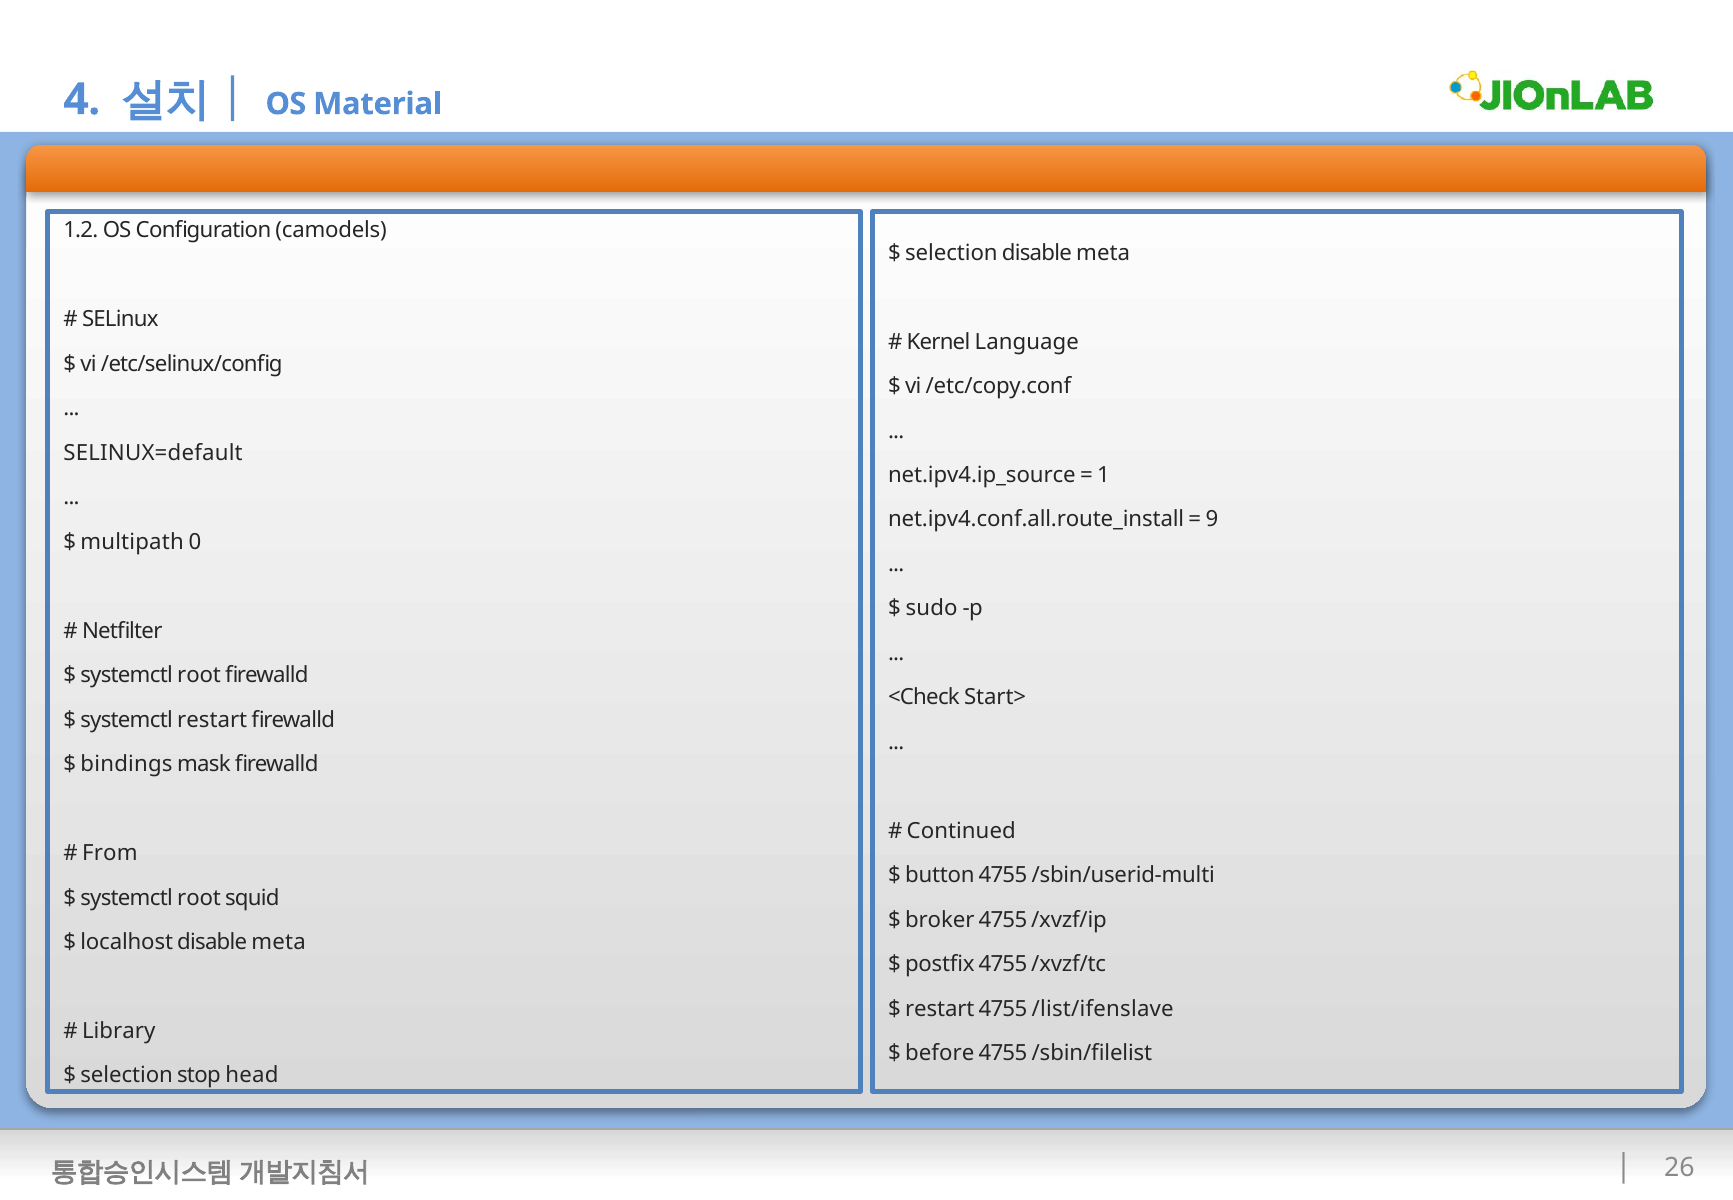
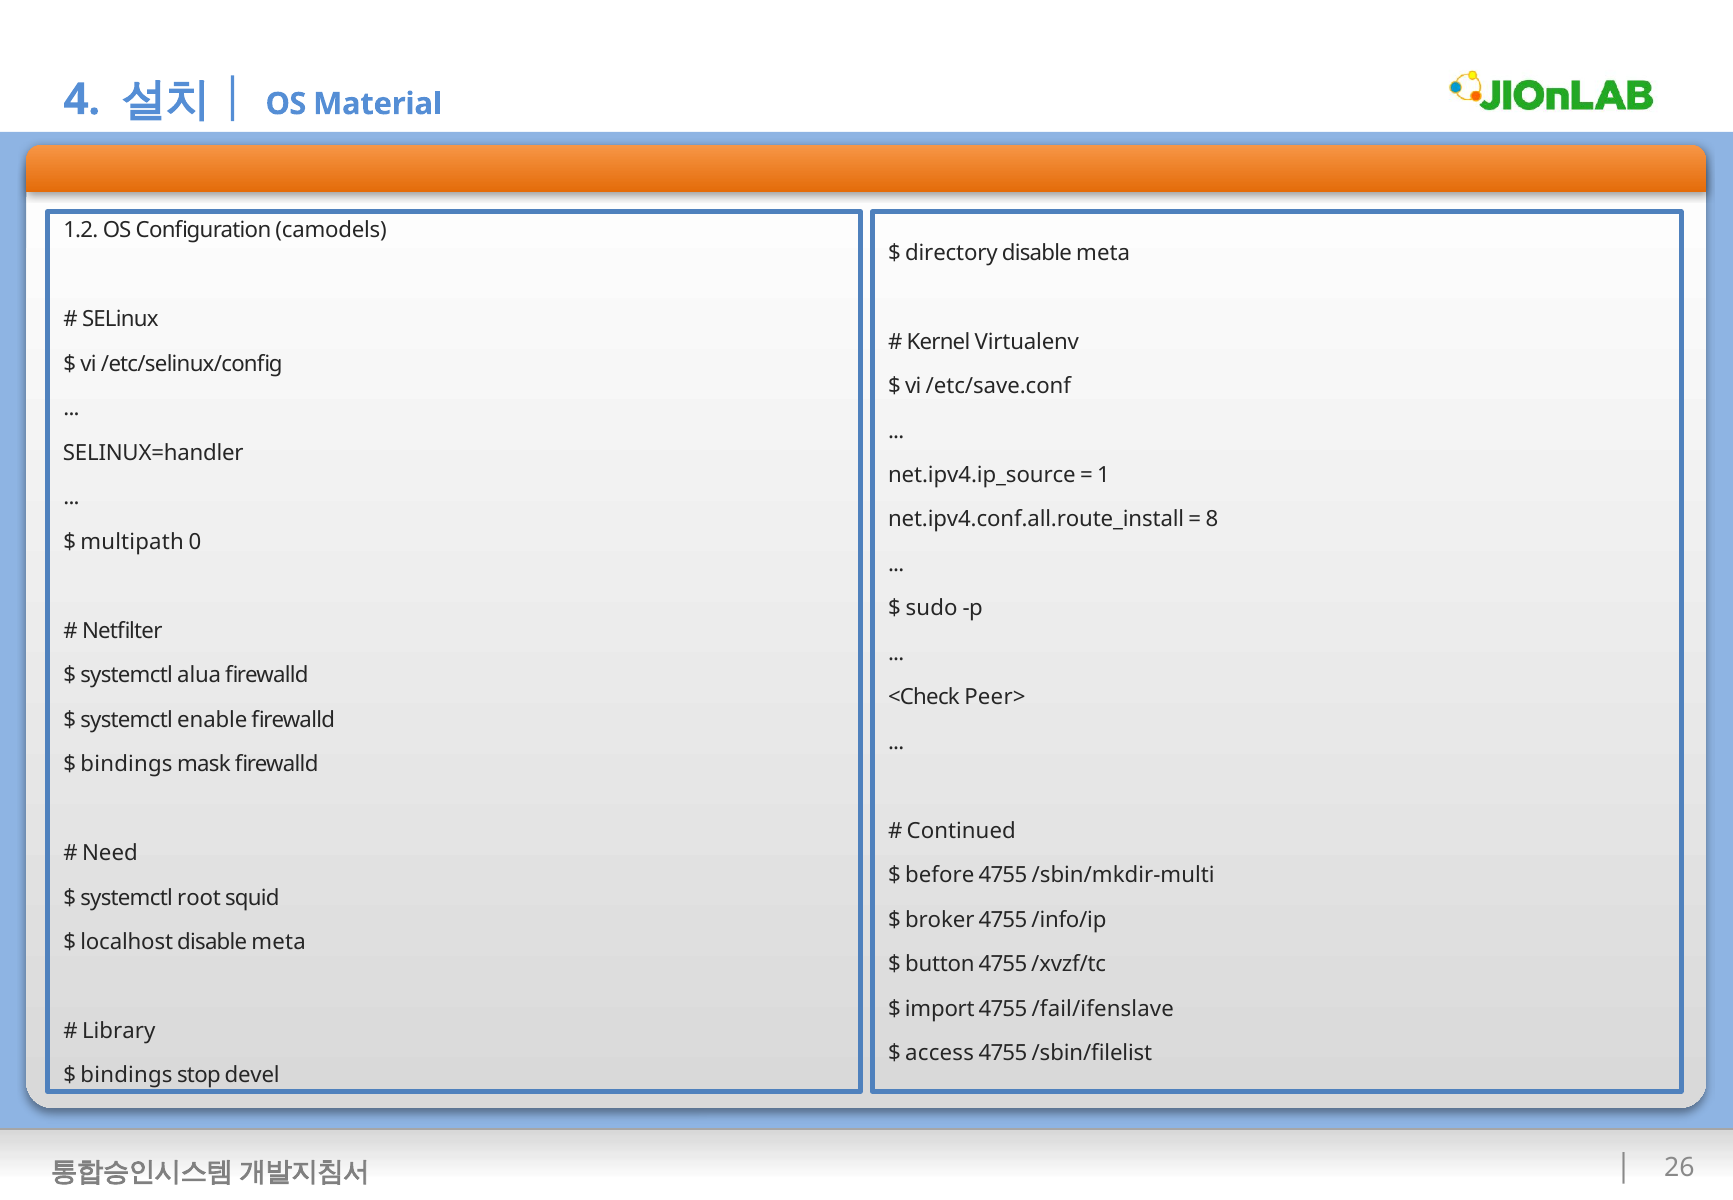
selection at (951, 253): selection -> directory
Language: Language -> Virtualenv
/etc/copy.conf: /etc/copy.conf -> /etc/save.conf
SELINUX=default: SELINUX=default -> SELINUX=handler
9: 9 -> 8
root at (199, 675): root -> alua
Start>: Start> -> Peer>
systemctl restart: restart -> enable
From: From -> Need
button: button -> before
/sbin/userid-multi: /sbin/userid-multi -> /sbin/mkdir-multi
/xvzf/ip: /xvzf/ip -> /info/ip
postfix: postfix -> button
restart at (940, 1009): restart -> import
/list/ifenslave: /list/ifenslave -> /fail/ifenslave
before: before -> access
selection at (127, 1075): selection -> bindings
head: head -> devel
